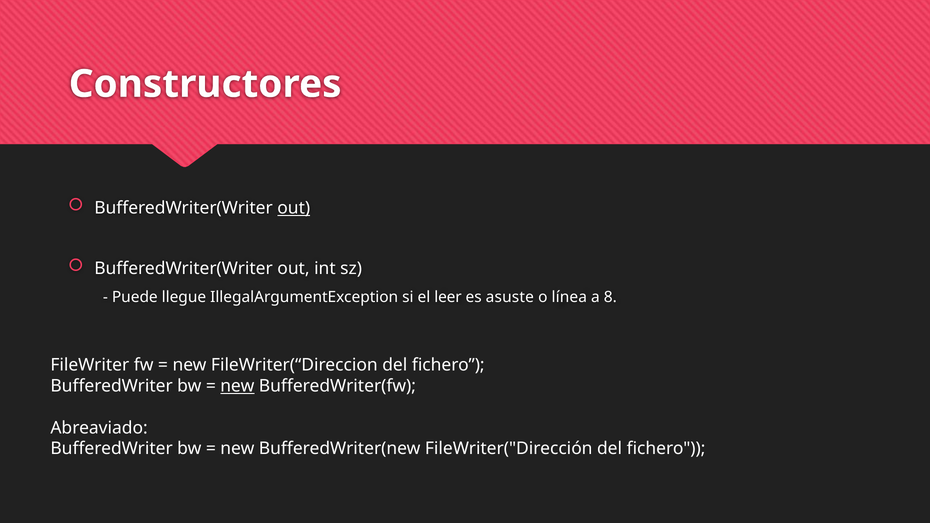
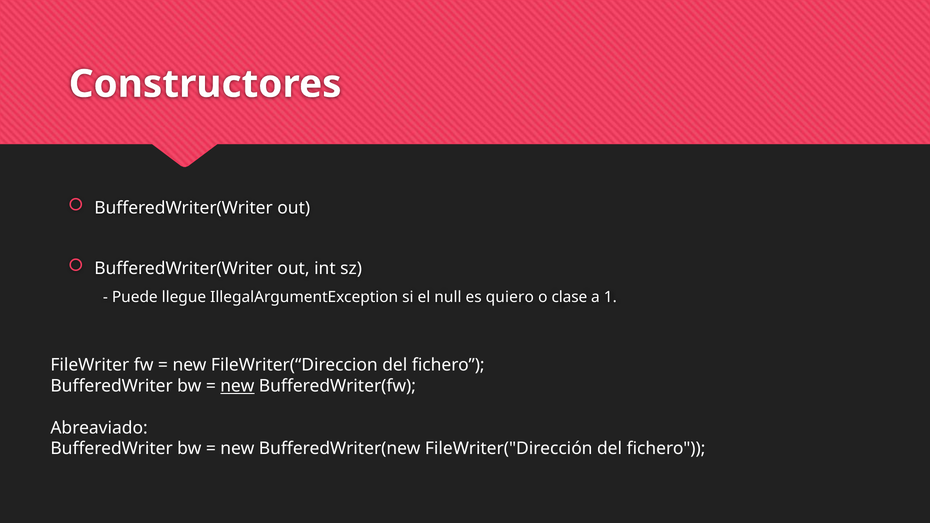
out at (294, 208) underline: present -> none
leer: leer -> null
asuste: asuste -> quiero
línea: línea -> clase
8: 8 -> 1
